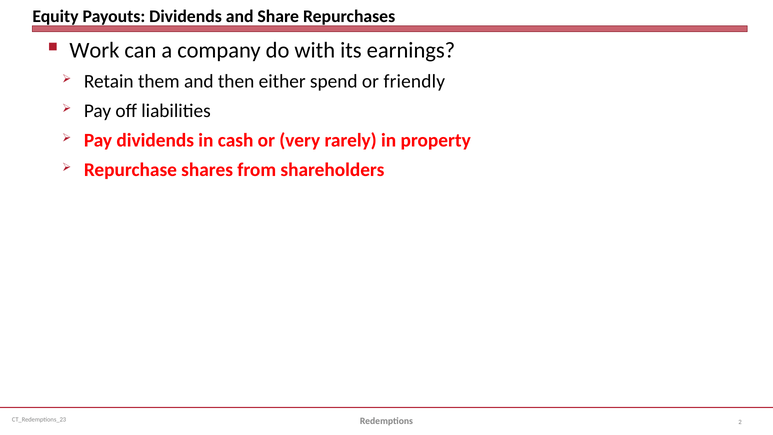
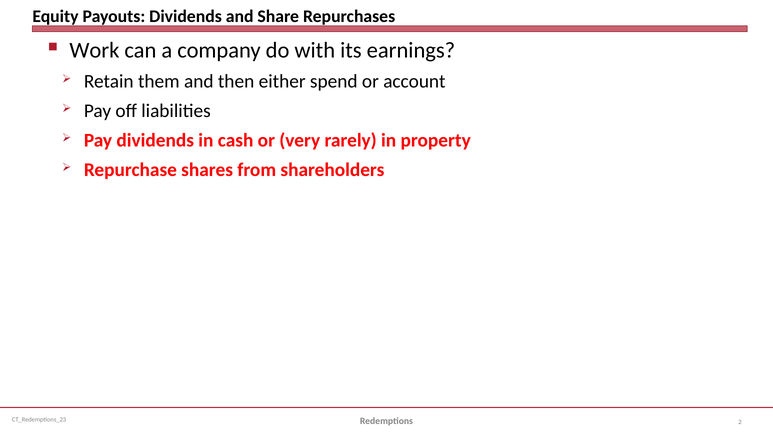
friendly: friendly -> account
